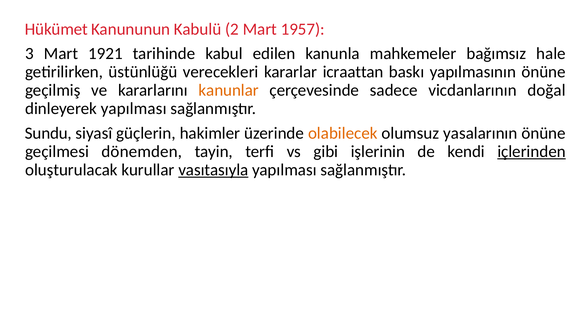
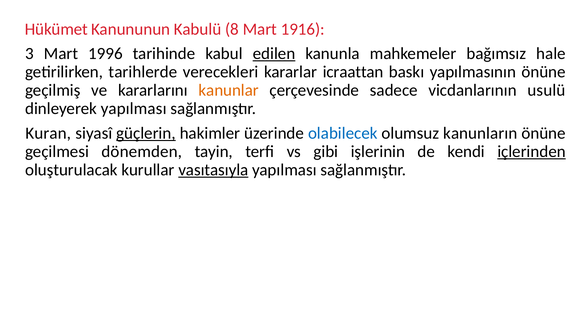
2: 2 -> 8
1957: 1957 -> 1916
1921: 1921 -> 1996
edilen underline: none -> present
üstünlüğü: üstünlüğü -> tarihlerde
doğal: doğal -> usulü
Sundu: Sundu -> Kuran
güçlerin underline: none -> present
olabilecek colour: orange -> blue
yasalarının: yasalarının -> kanunların
